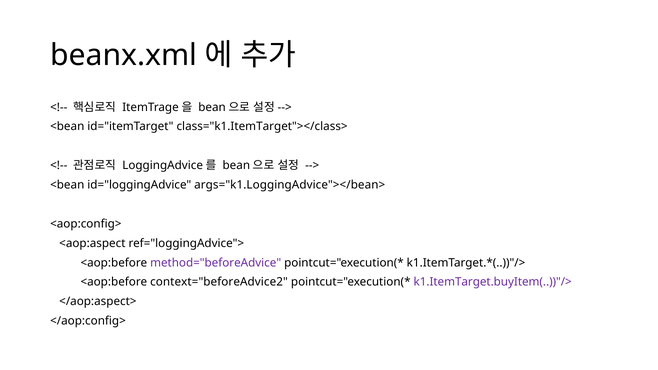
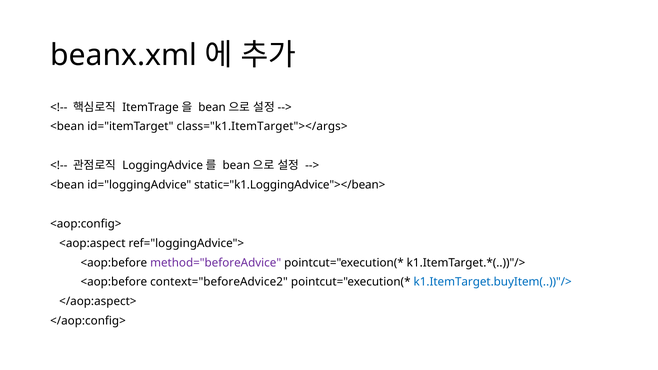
class="k1.ItemTarget"></class>: class="k1.ItemTarget"></class> -> class="k1.ItemTarget"></args>
args="k1.LoggingAdvice"></bean>: args="k1.LoggingAdvice"></bean> -> static="k1.LoggingAdvice"></bean>
k1.ItemTarget.buyItem(..))"/> colour: purple -> blue
